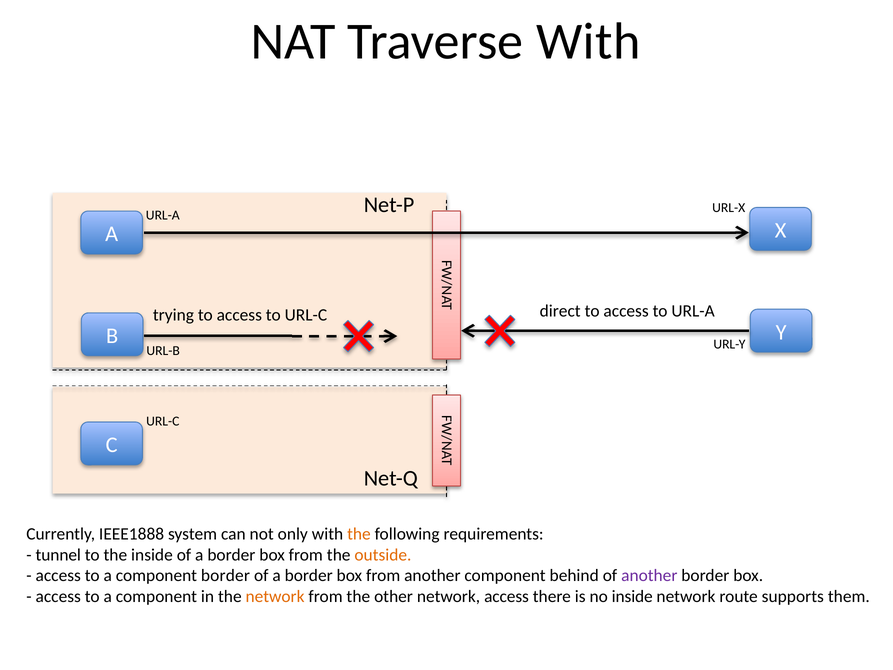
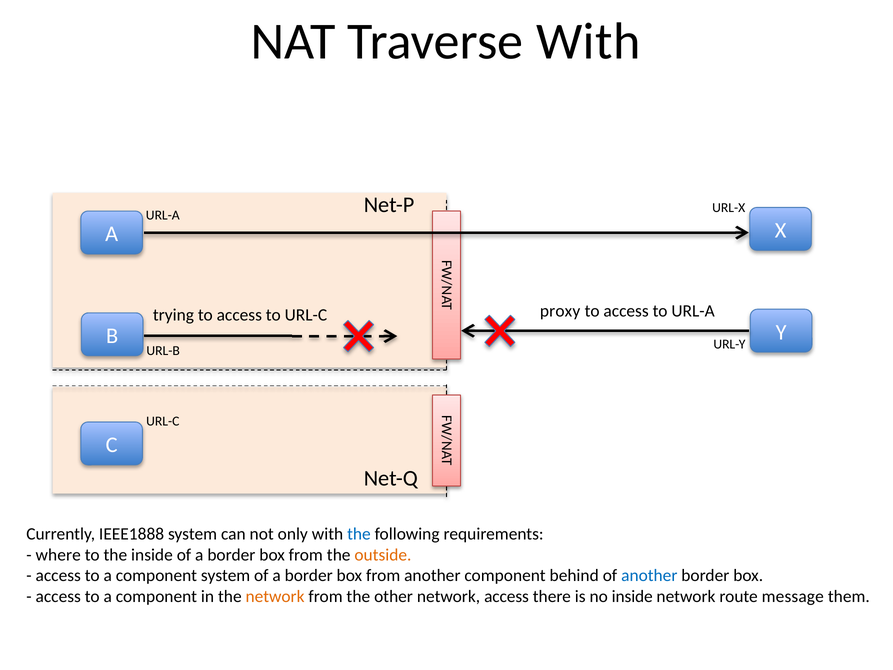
direct: direct -> proxy
the at (359, 534) colour: orange -> blue
tunnel: tunnel -> where
component border: border -> system
another at (649, 575) colour: purple -> blue
supports: supports -> message
